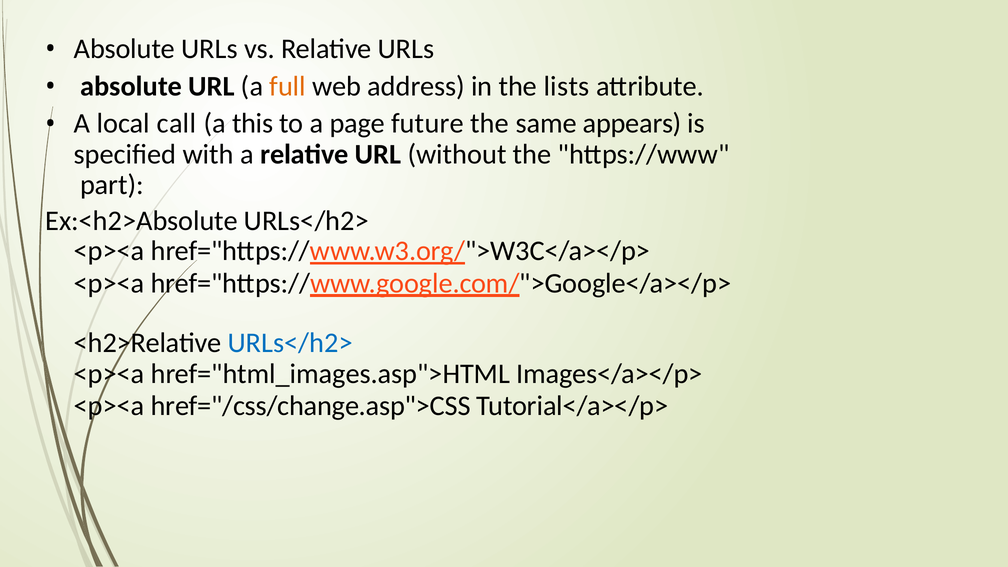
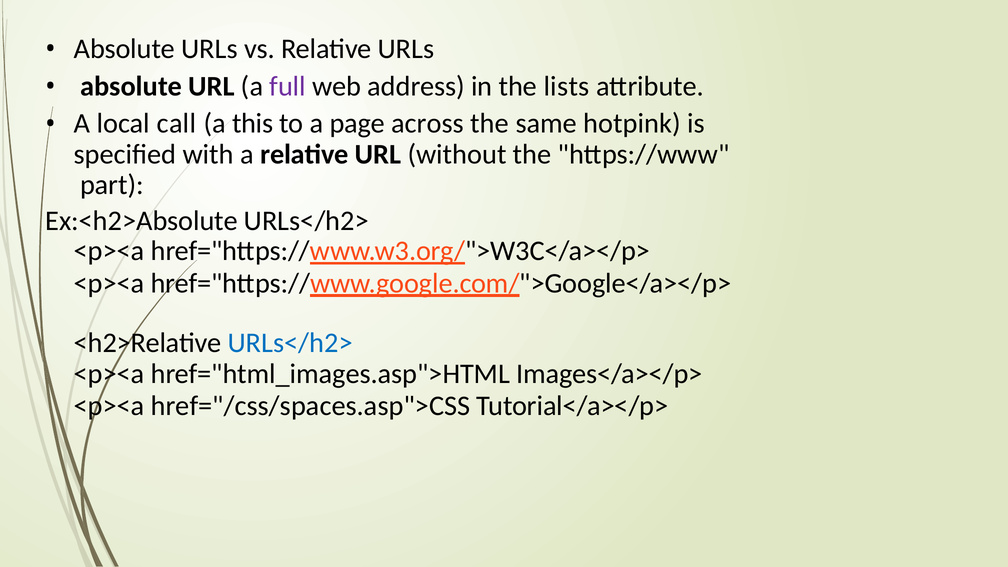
full colour: orange -> purple
future: future -> across
appears: appears -> hotpink
href="/css/change.asp">CSS: href="/css/change.asp">CSS -> href="/css/spaces.asp">CSS
